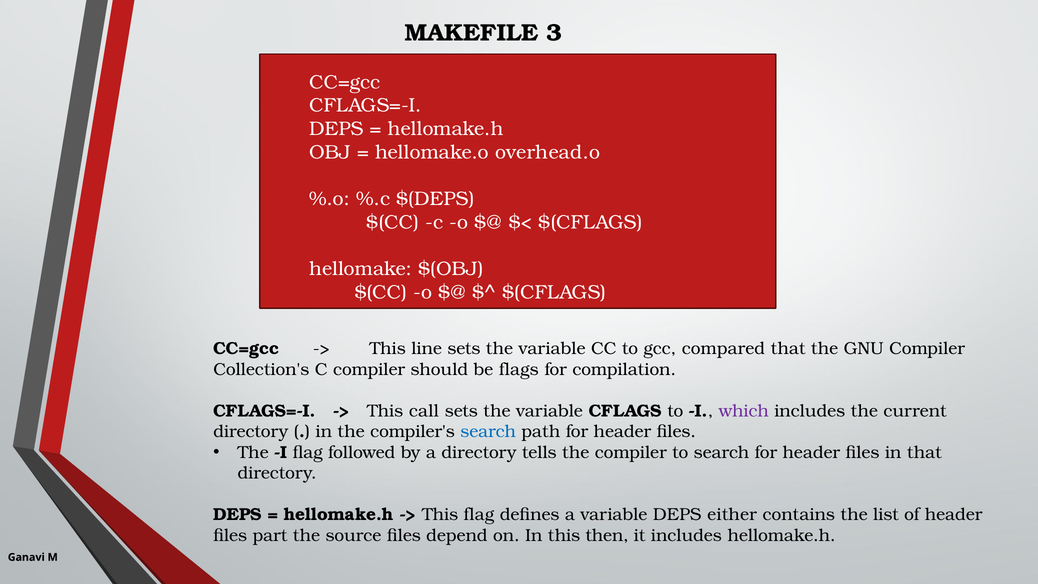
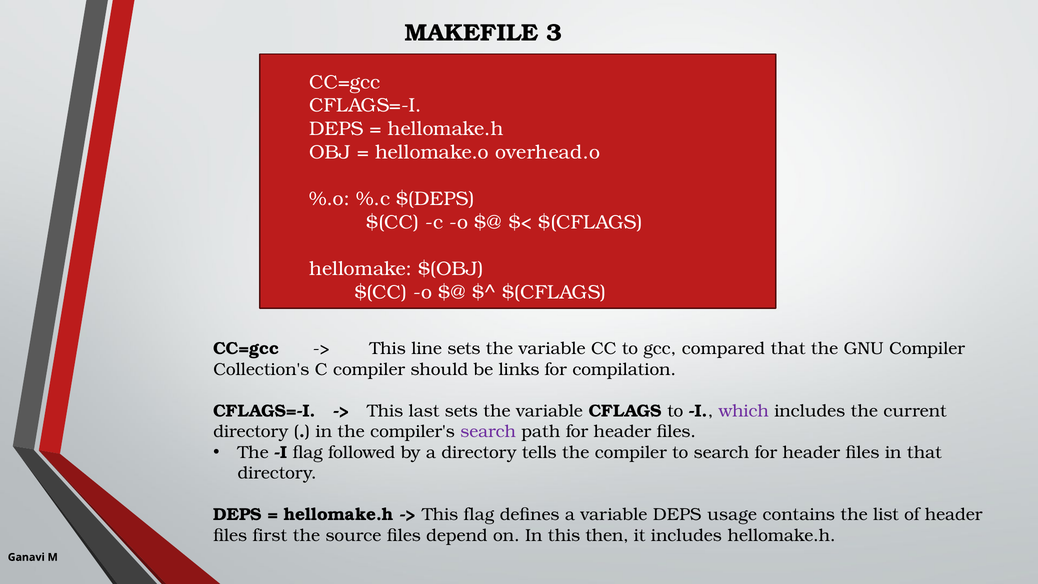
flags: flags -> links
call: call -> last
search at (488, 432) colour: blue -> purple
either: either -> usage
part: part -> first
